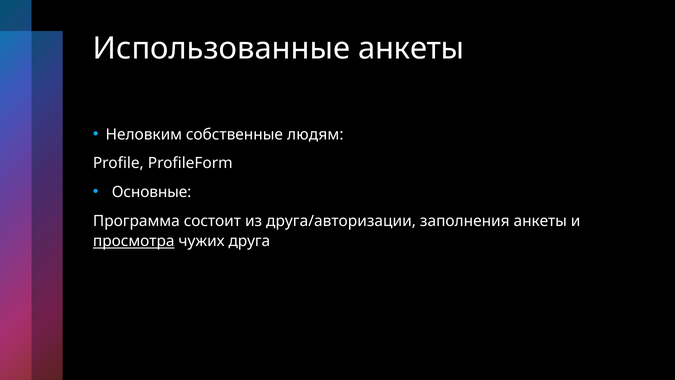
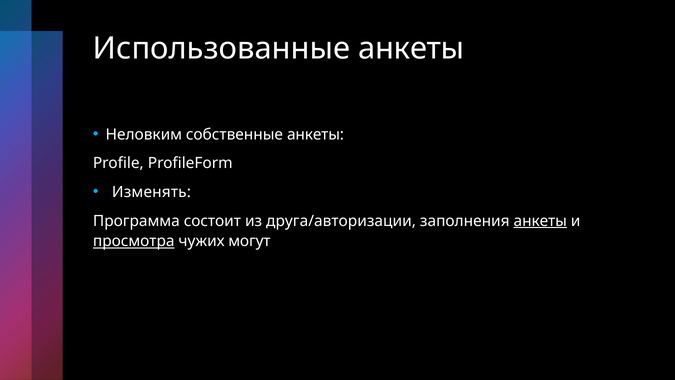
собственные людям: людям -> анкеты
Основные: Основные -> Изменять
анкеты at (540, 221) underline: none -> present
друга: друга -> могут
